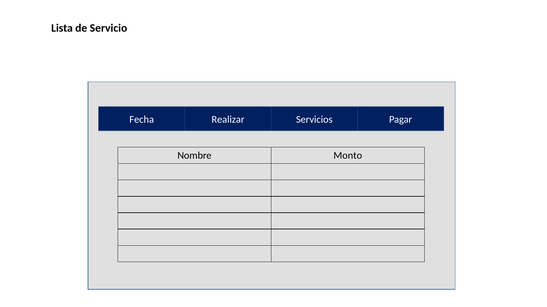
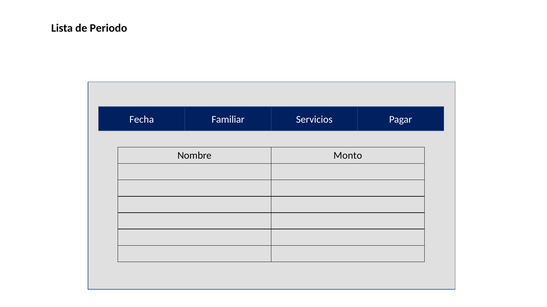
Servicio: Servicio -> Periodo
Realizar: Realizar -> Familiar
